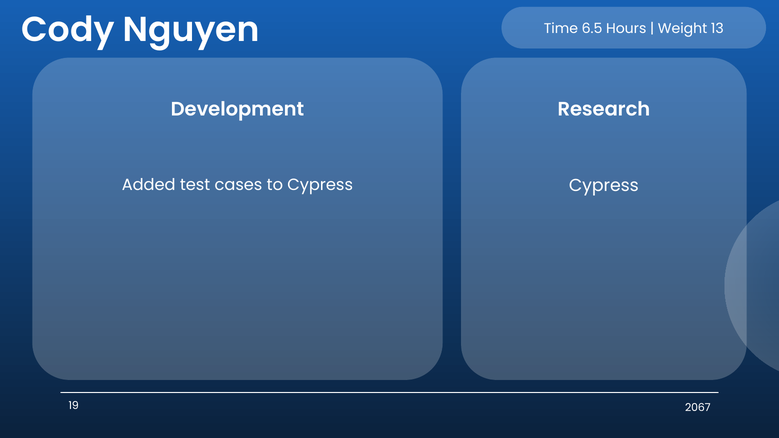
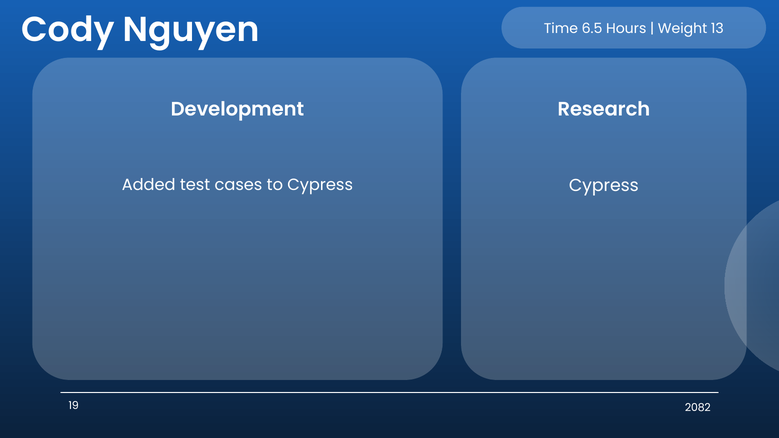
2067: 2067 -> 2082
